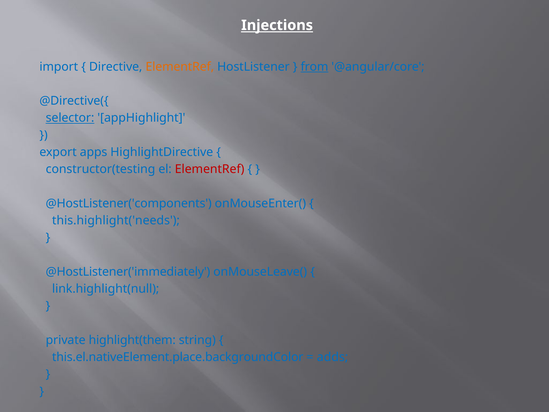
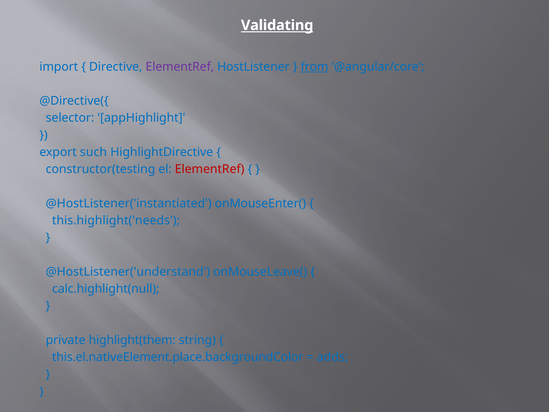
Injections: Injections -> Validating
ElementRef at (180, 67) colour: orange -> purple
selector underline: present -> none
apps: apps -> such
@HostListener('components: @HostListener('components -> @HostListener('instantiated
@HostListener('immediately: @HostListener('immediately -> @HostListener('understand
link.highlight(null: link.highlight(null -> calc.highlight(null
